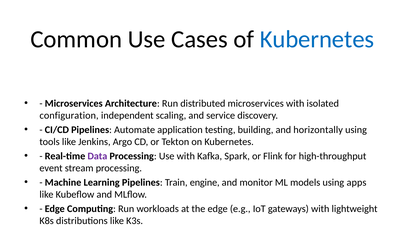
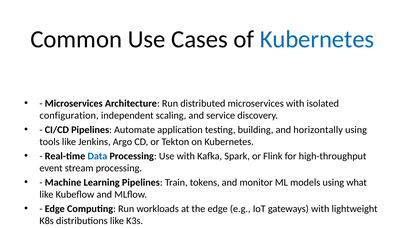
Data colour: purple -> blue
engine: engine -> tokens
using apps: apps -> what
